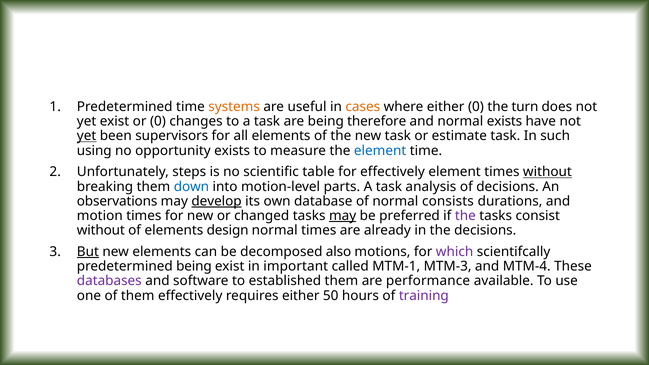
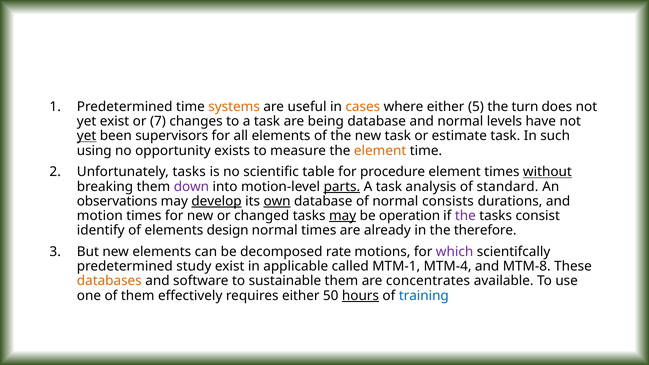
either 0: 0 -> 5
or 0: 0 -> 7
being therefore: therefore -> database
normal exists: exists -> levels
element at (380, 151) colour: blue -> orange
Unfortunately steps: steps -> tasks
for effectively: effectively -> procedure
down colour: blue -> purple
parts underline: none -> present
of decisions: decisions -> standard
own underline: none -> present
preferred: preferred -> operation
without at (101, 230): without -> identify
the decisions: decisions -> therefore
But underline: present -> none
also: also -> rate
predetermined being: being -> study
important: important -> applicable
MTM-3: MTM-3 -> MTM-4
MTM-4: MTM-4 -> MTM-8
databases colour: purple -> orange
established: established -> sustainable
performance: performance -> concentrates
hours underline: none -> present
training colour: purple -> blue
